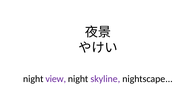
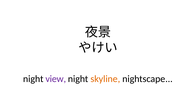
skyline colour: purple -> orange
